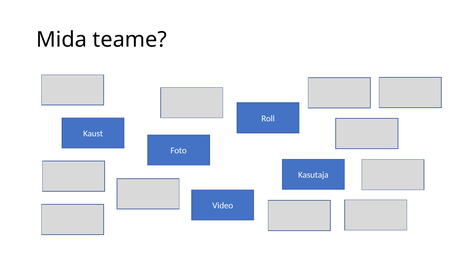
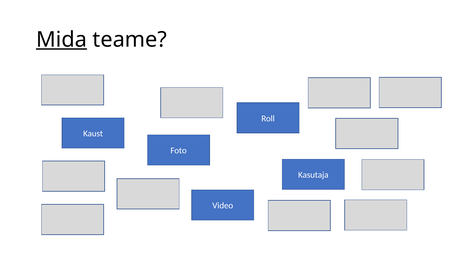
Mida underline: none -> present
